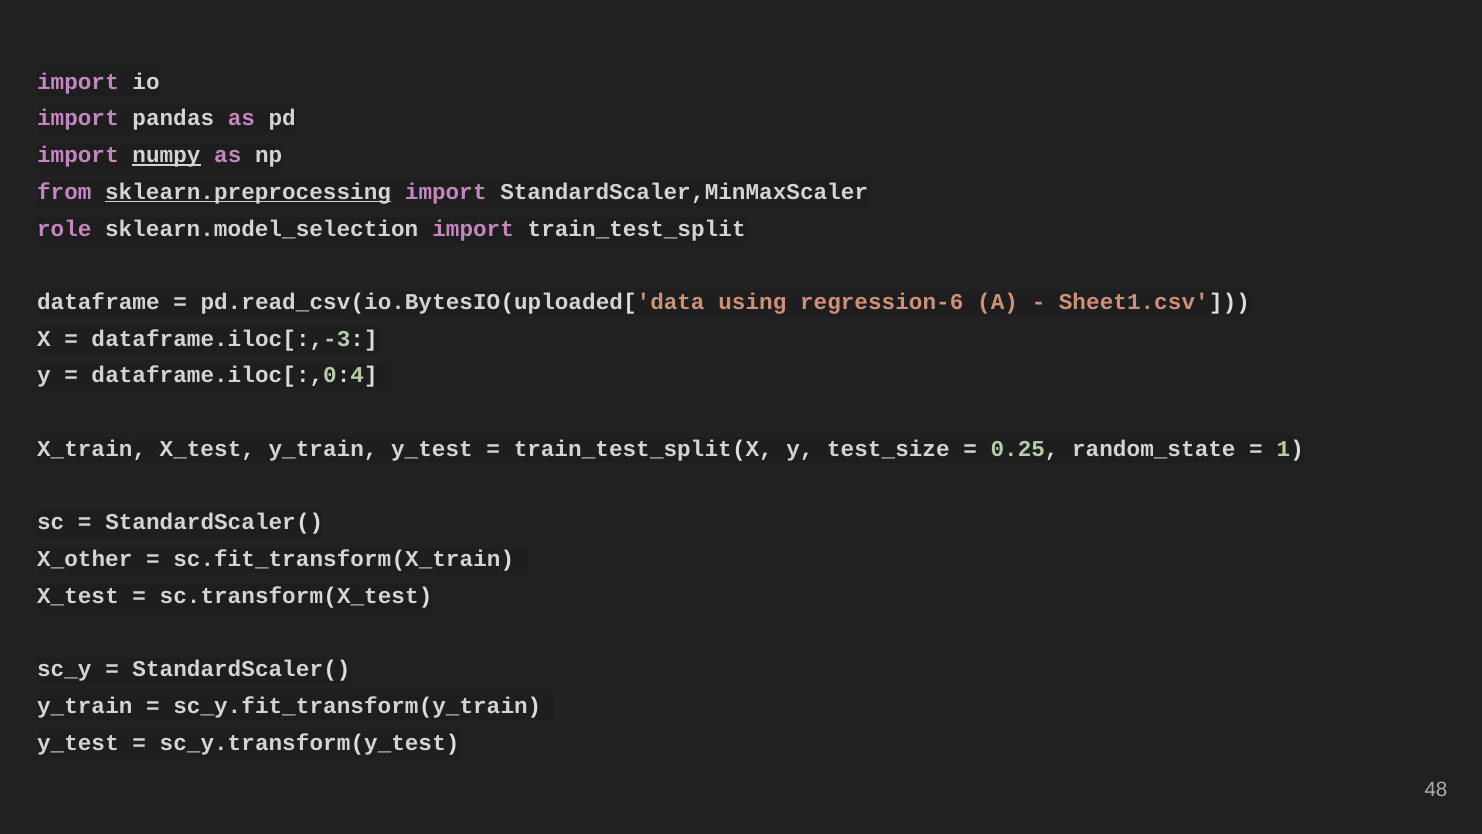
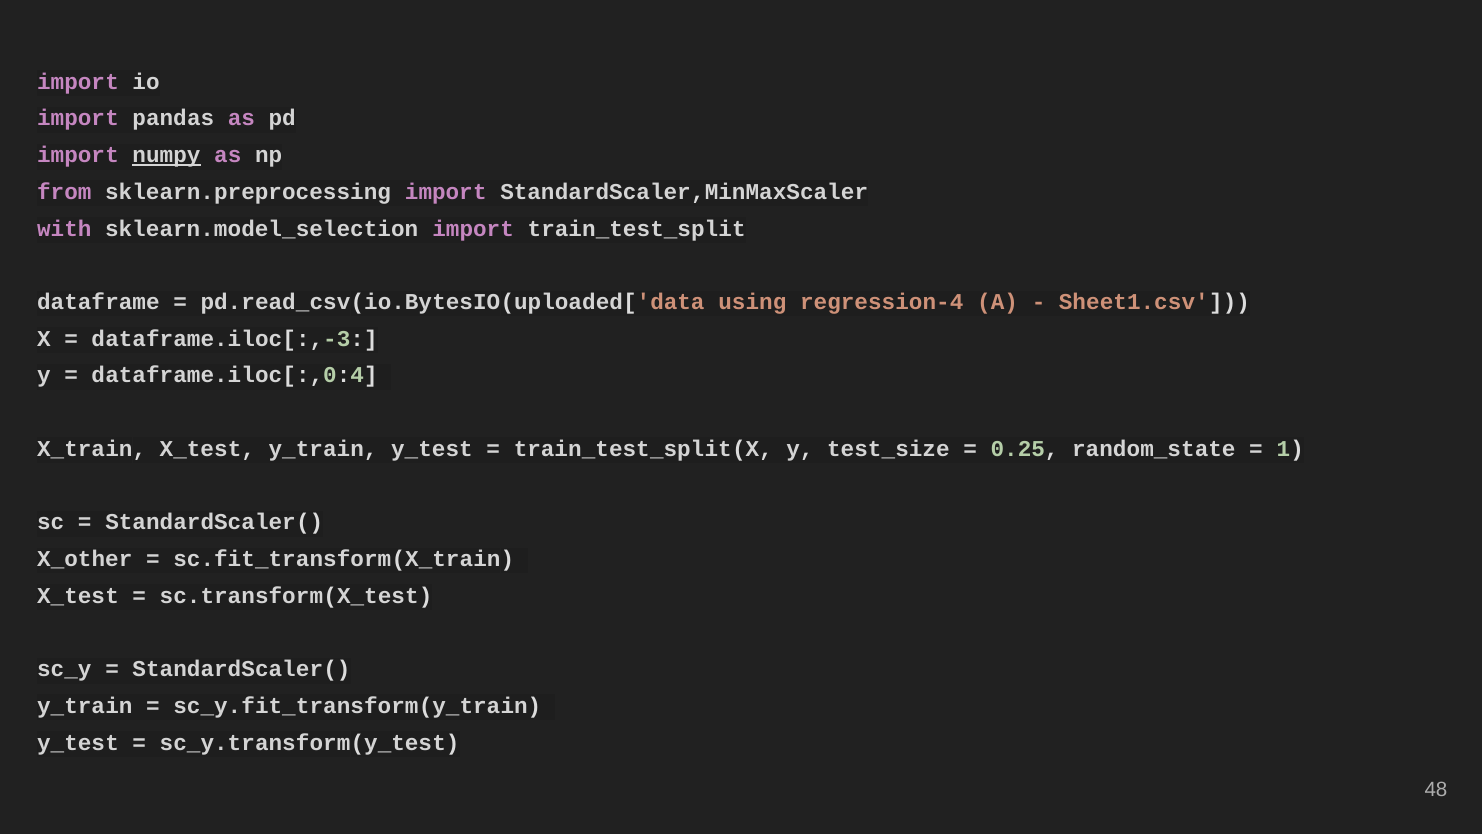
sklearn.preprocessing underline: present -> none
role: role -> with
regression-6: regression-6 -> regression-4
